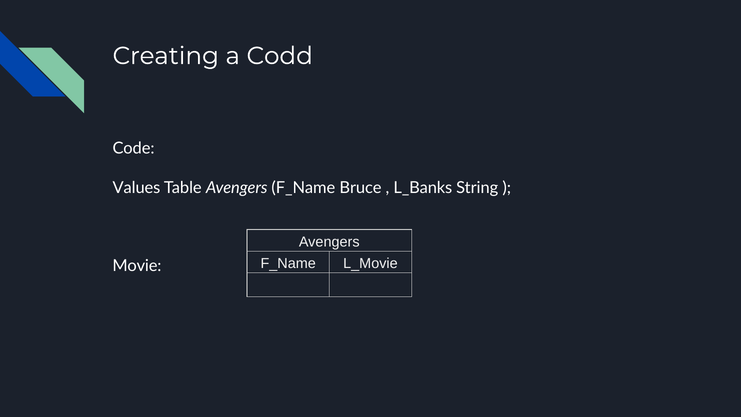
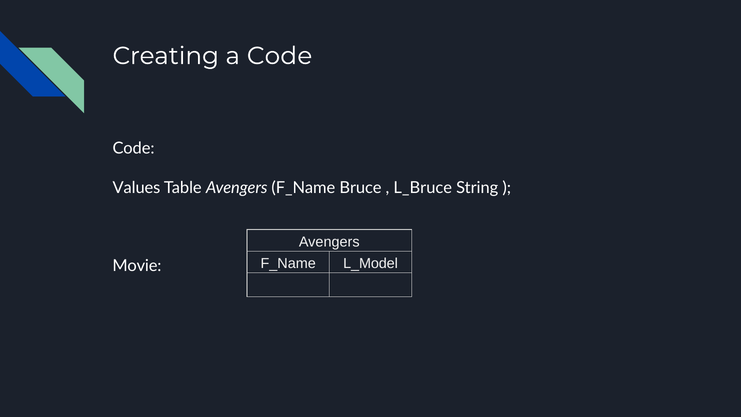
a Codd: Codd -> Code
L_Banks: L_Banks -> L_Bruce
L_Movie: L_Movie -> L_Model
